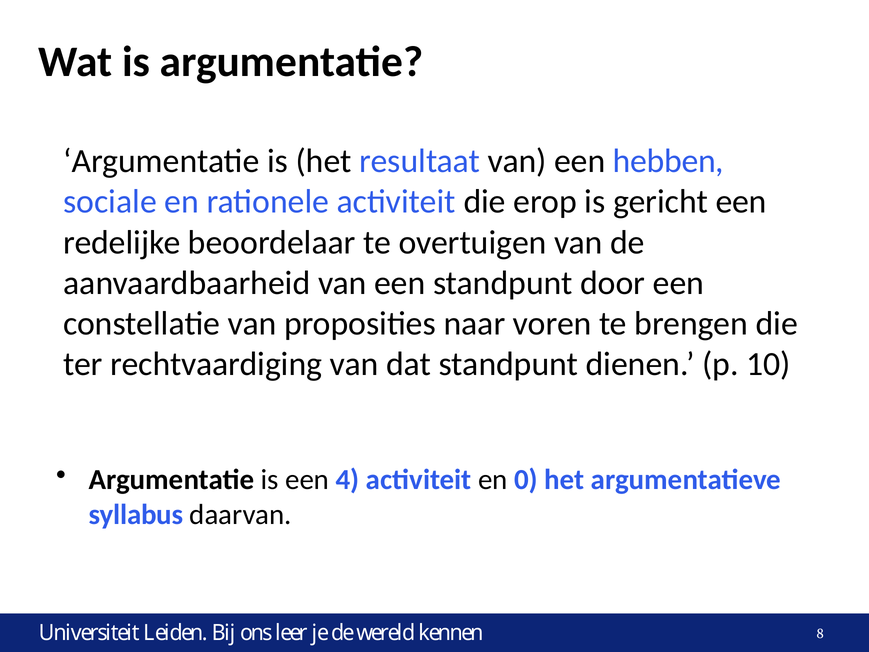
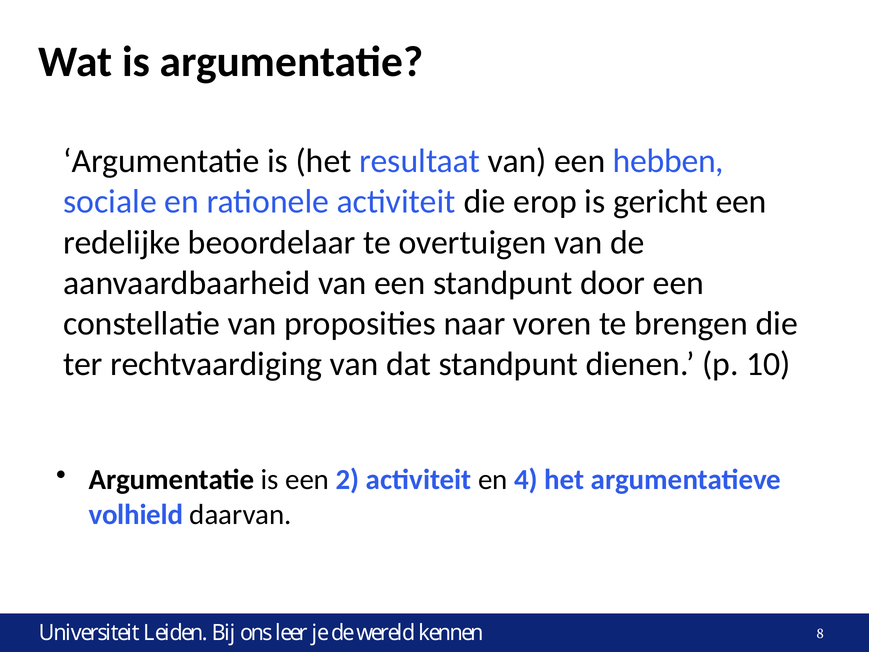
4: 4 -> 2
0: 0 -> 4
syllabus: syllabus -> volhield
